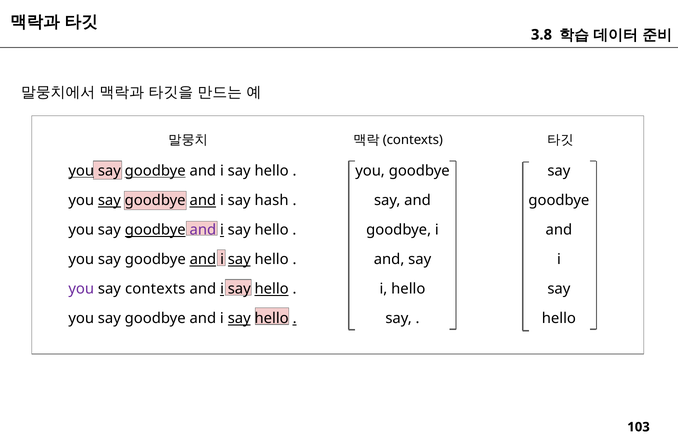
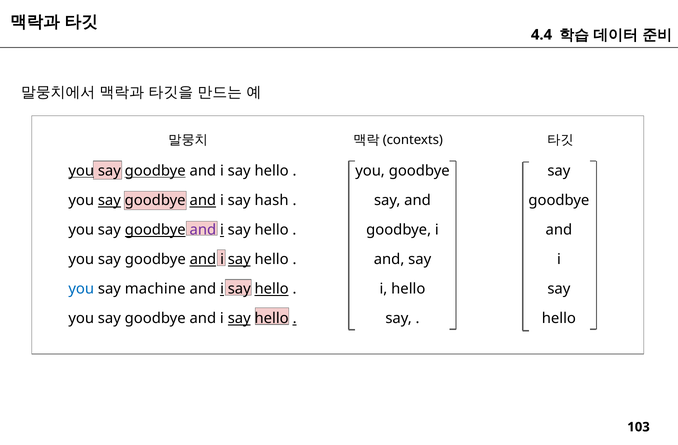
3.8: 3.8 -> 4.4
you at (81, 289) colour: purple -> blue
contexts: contexts -> machine
